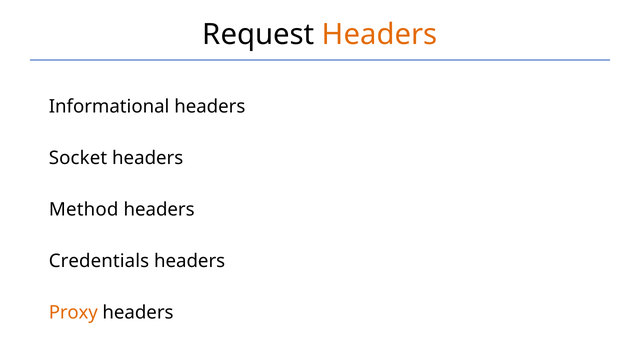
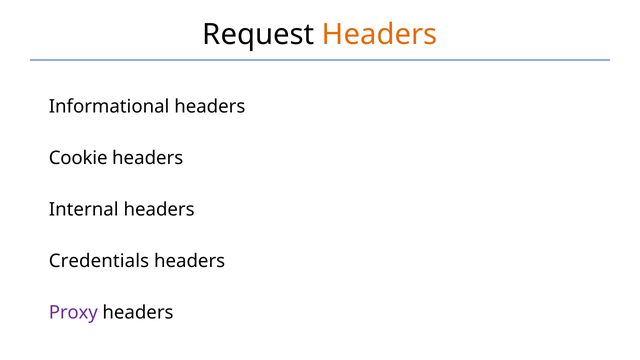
Socket: Socket -> Cookie
Method: Method -> Internal
Proxy colour: orange -> purple
